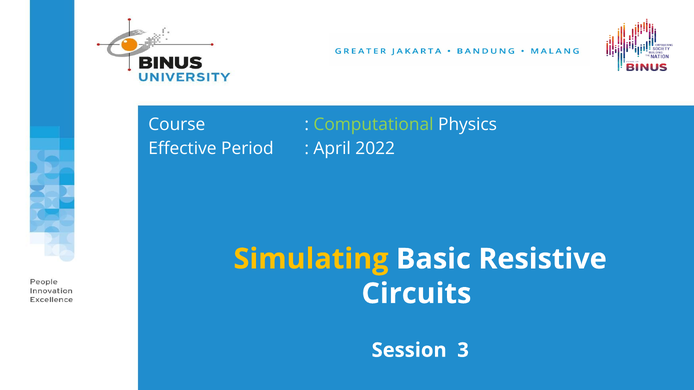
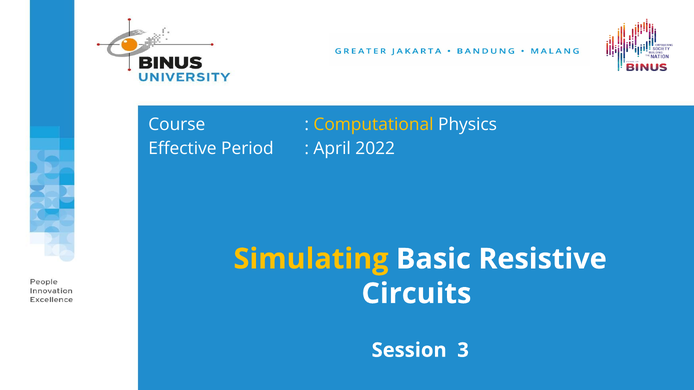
Computational colour: light green -> yellow
